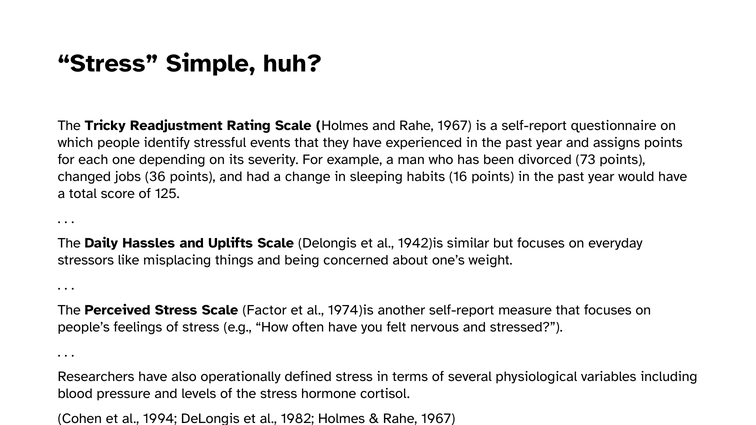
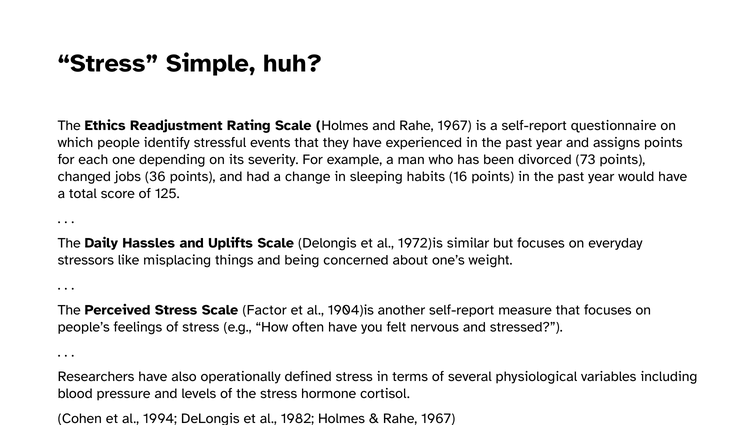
Tricky: Tricky -> Ethics
1942)is: 1942)is -> 1972)is
1974)is: 1974)is -> 1904)is
